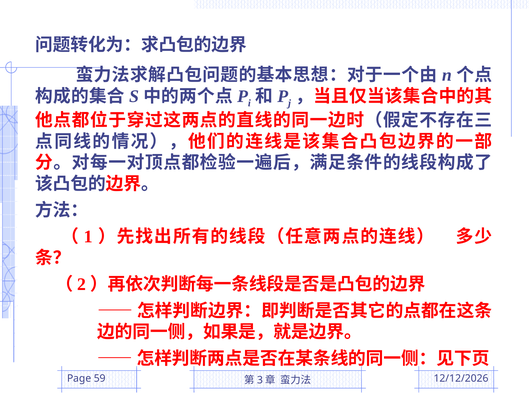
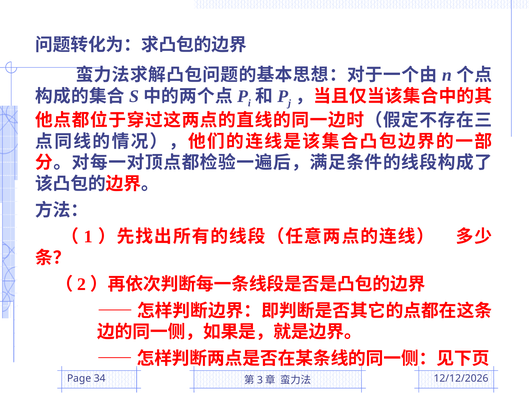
59: 59 -> 34
